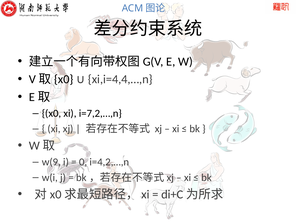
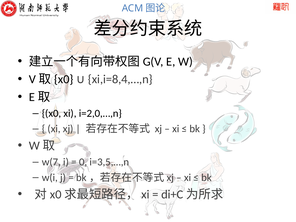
xi,i=4,4,…,n: xi,i=4,4,…,n -> xi,i=8,4,…,n
i=7,2,…,n: i=7,2,…,n -> i=2,0,…,n
w(9: w(9 -> w(7
i=4,2,…,n: i=4,2,…,n -> i=3,5,…,n
